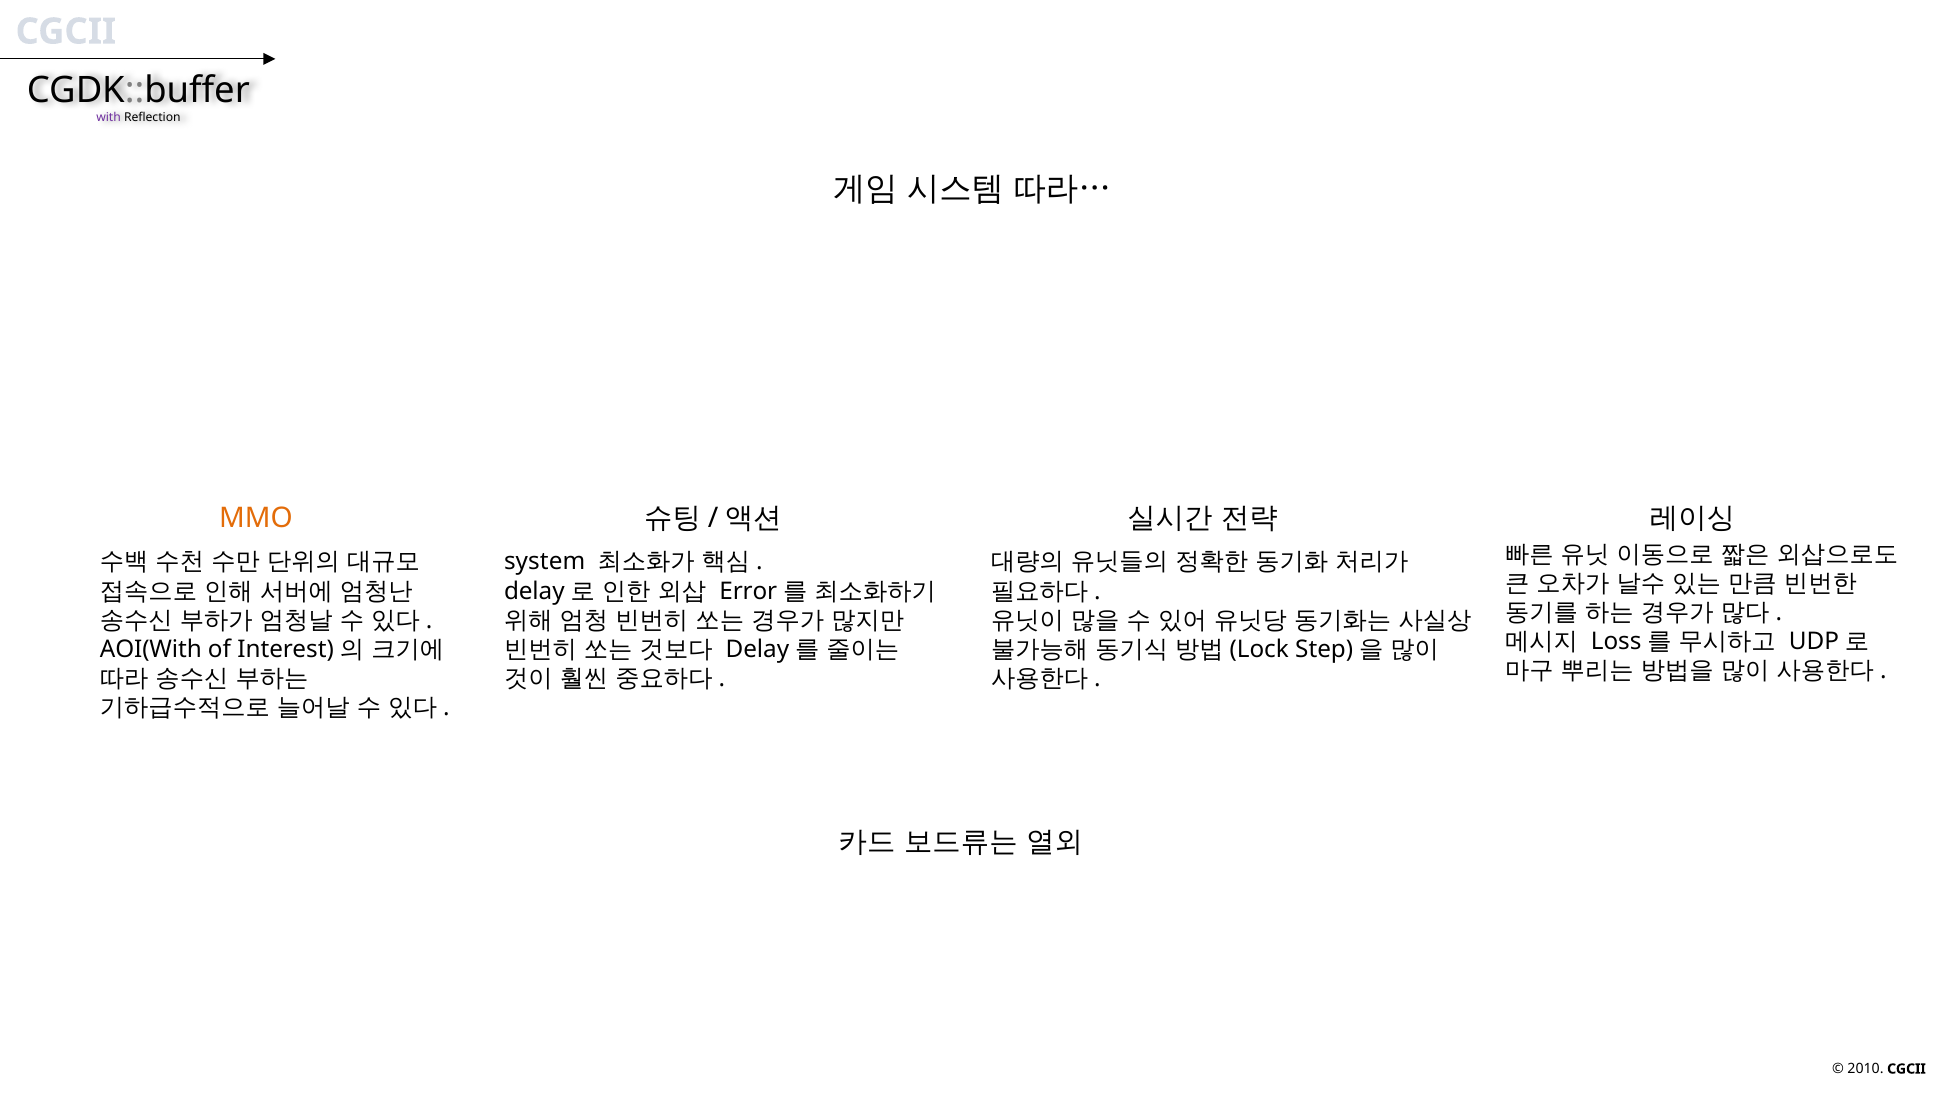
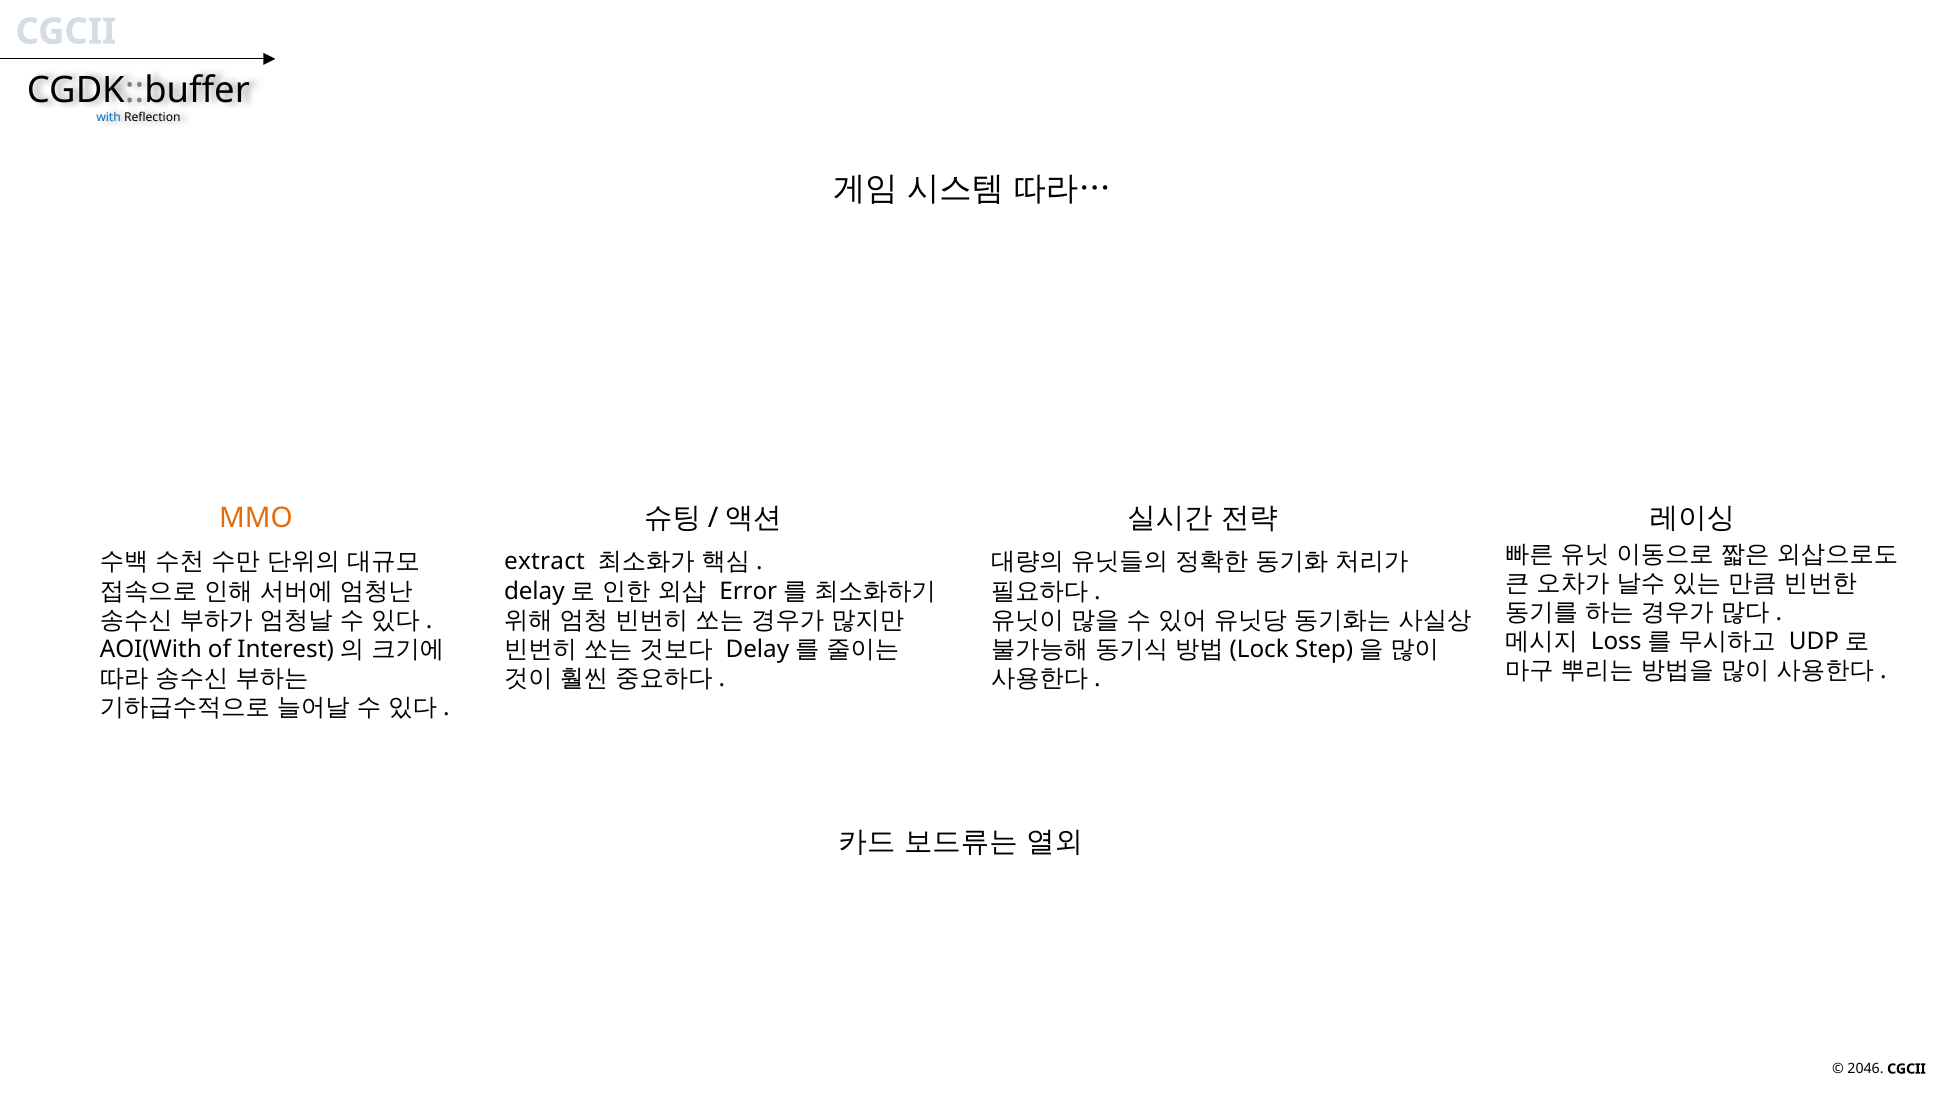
with colour: purple -> blue
system: system -> extract
2010: 2010 -> 2046
